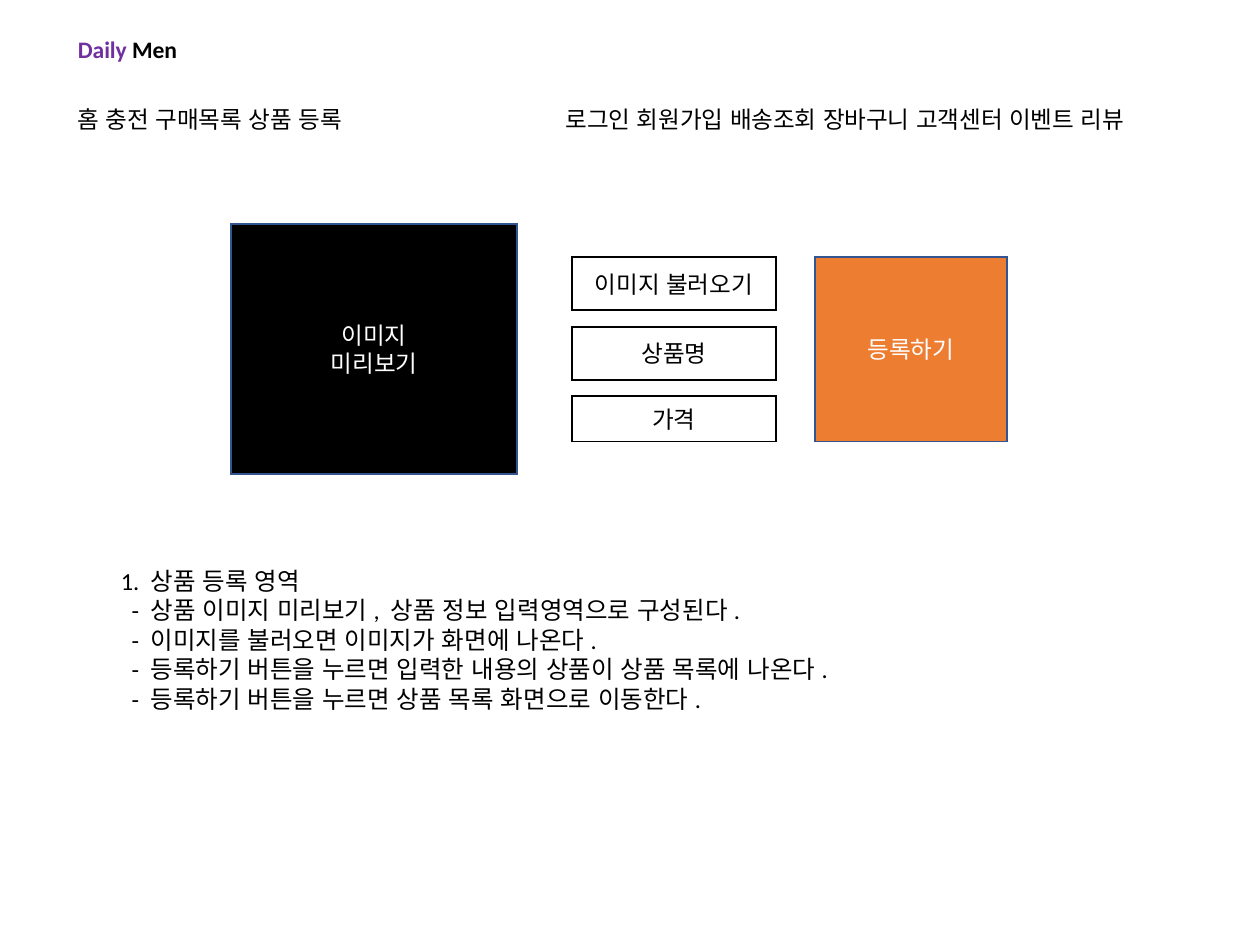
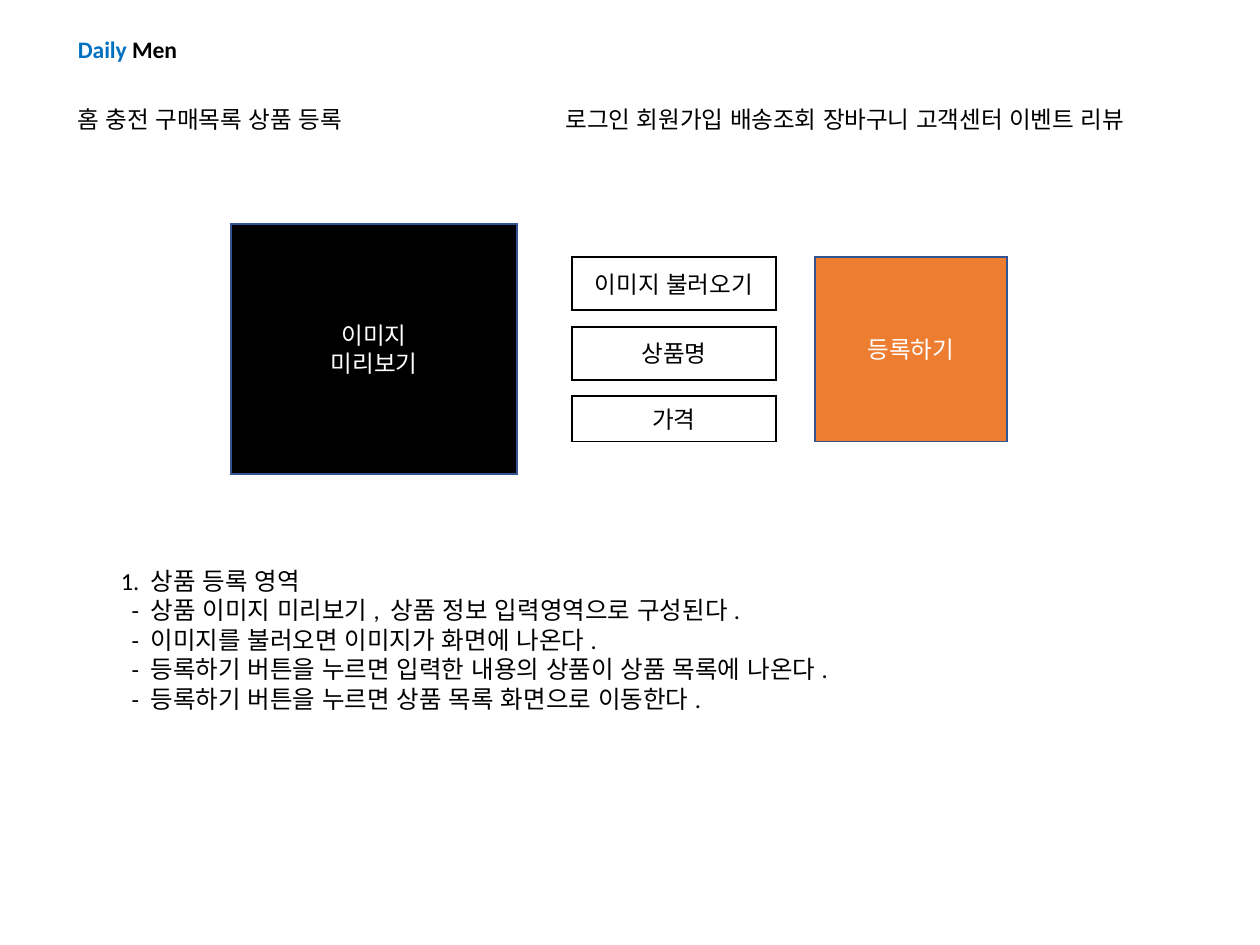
Daily colour: purple -> blue
